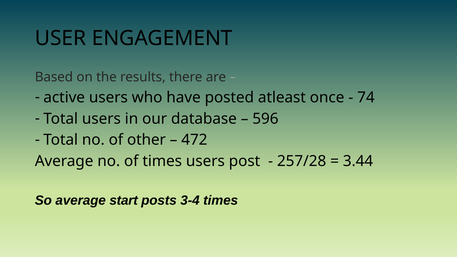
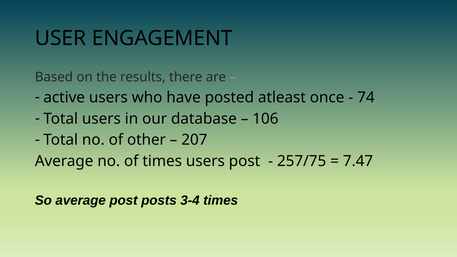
596: 596 -> 106
472: 472 -> 207
257/28: 257/28 -> 257/75
3.44: 3.44 -> 7.47
average start: start -> post
